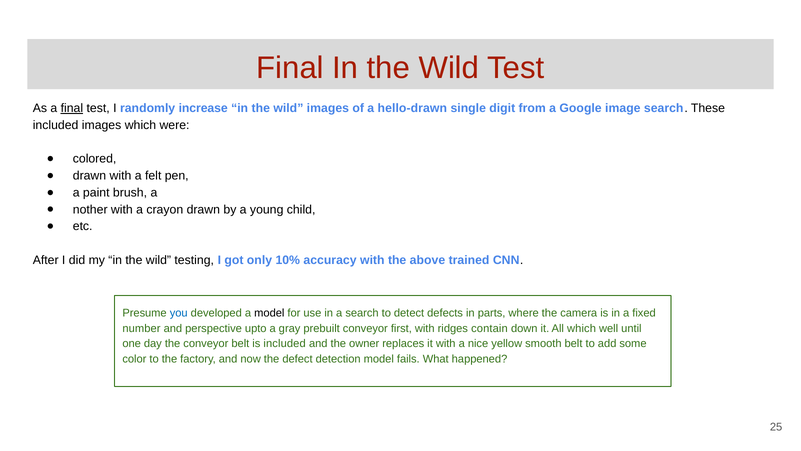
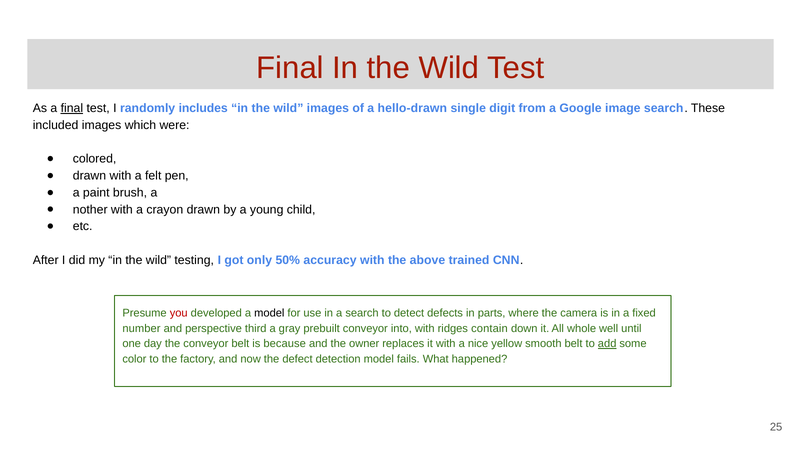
increase: increase -> includes
10%: 10% -> 50%
you colour: blue -> red
upto: upto -> third
first: first -> into
All which: which -> whole
is included: included -> because
add underline: none -> present
